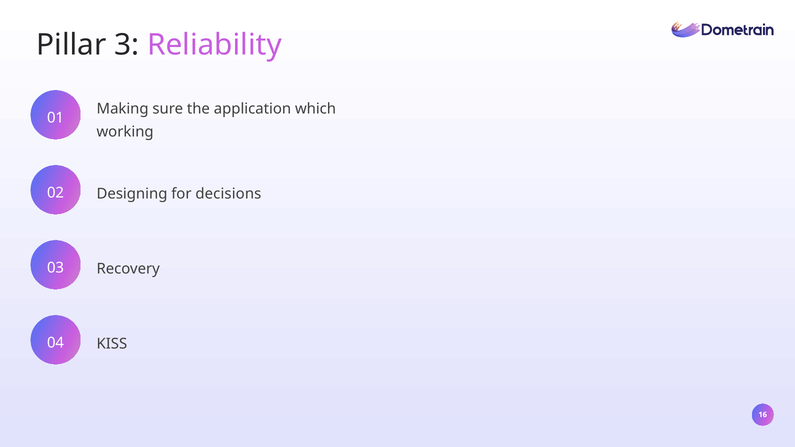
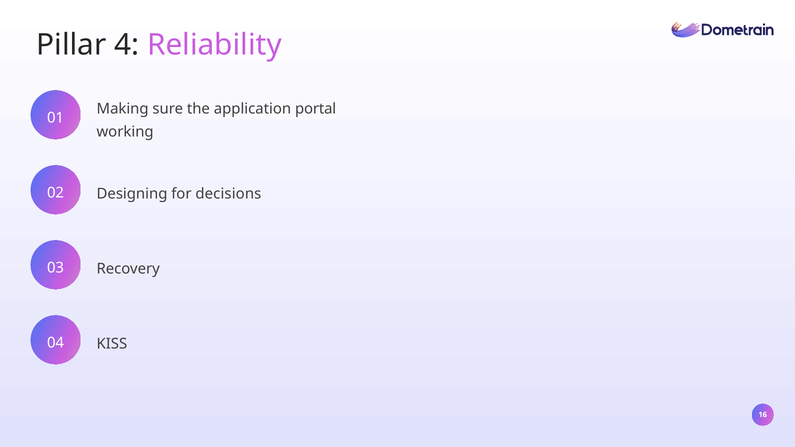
3: 3 -> 4
which: which -> portal
